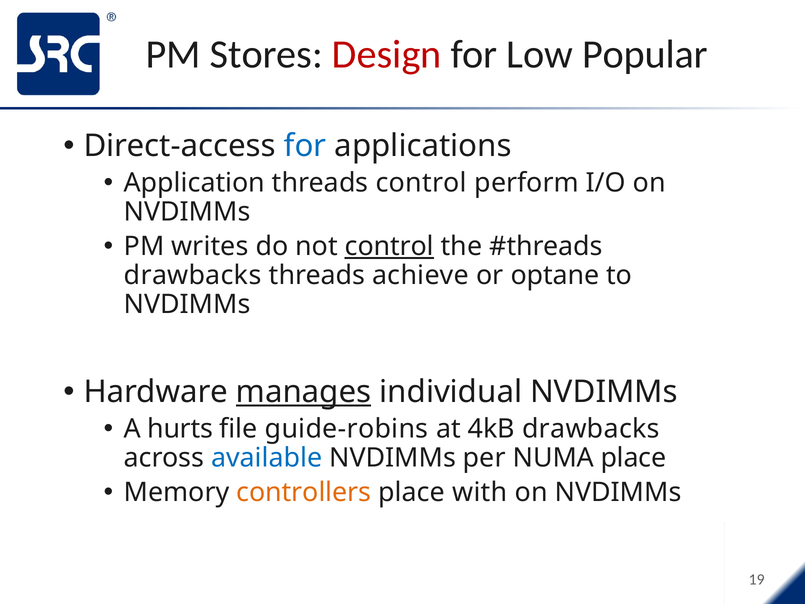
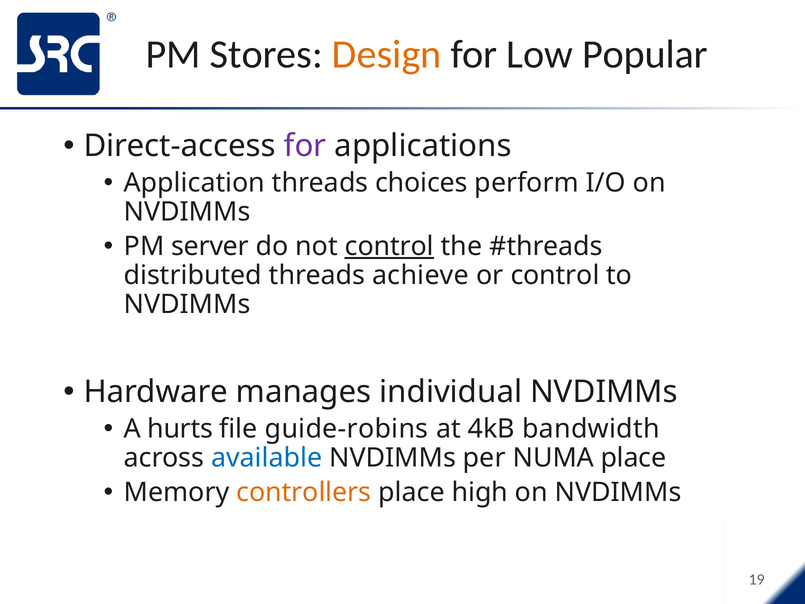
Design colour: red -> orange
for at (305, 146) colour: blue -> purple
threads control: control -> choices
writes: writes -> server
drawbacks at (193, 275): drawbacks -> distributed
or optane: optane -> control
manages underline: present -> none
4kB drawbacks: drawbacks -> bandwidth
with: with -> high
